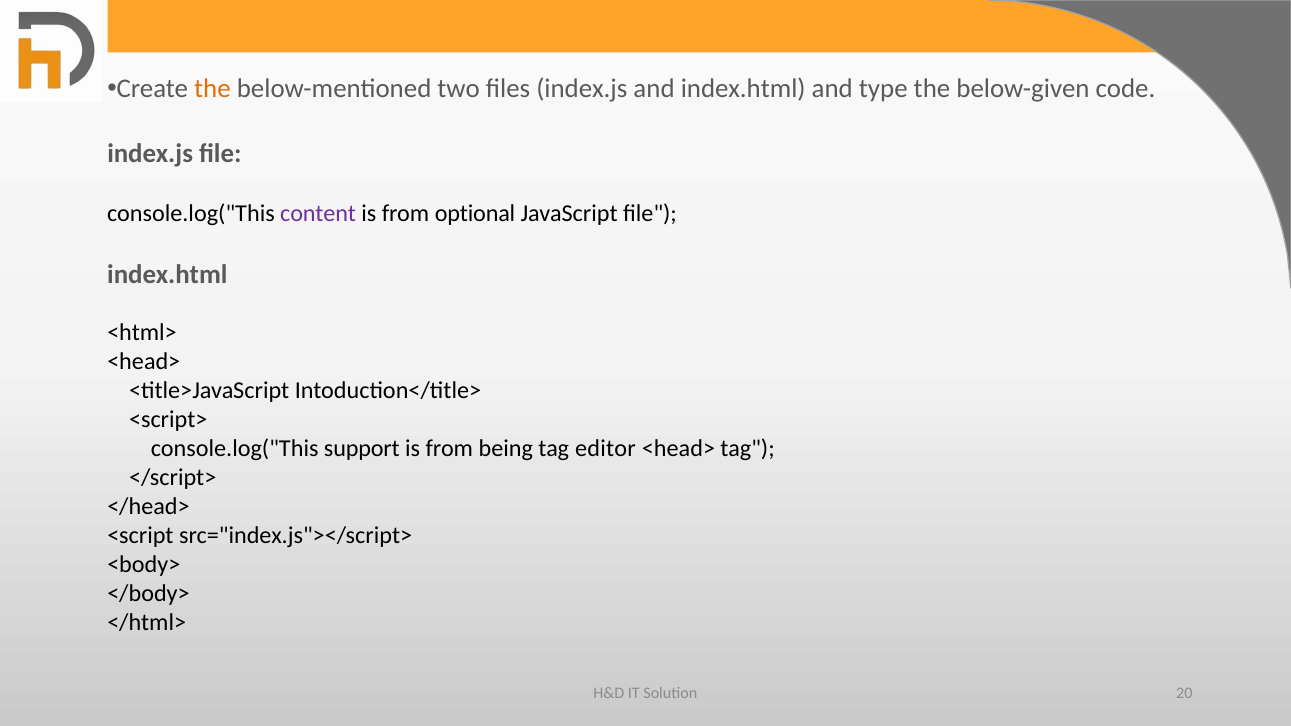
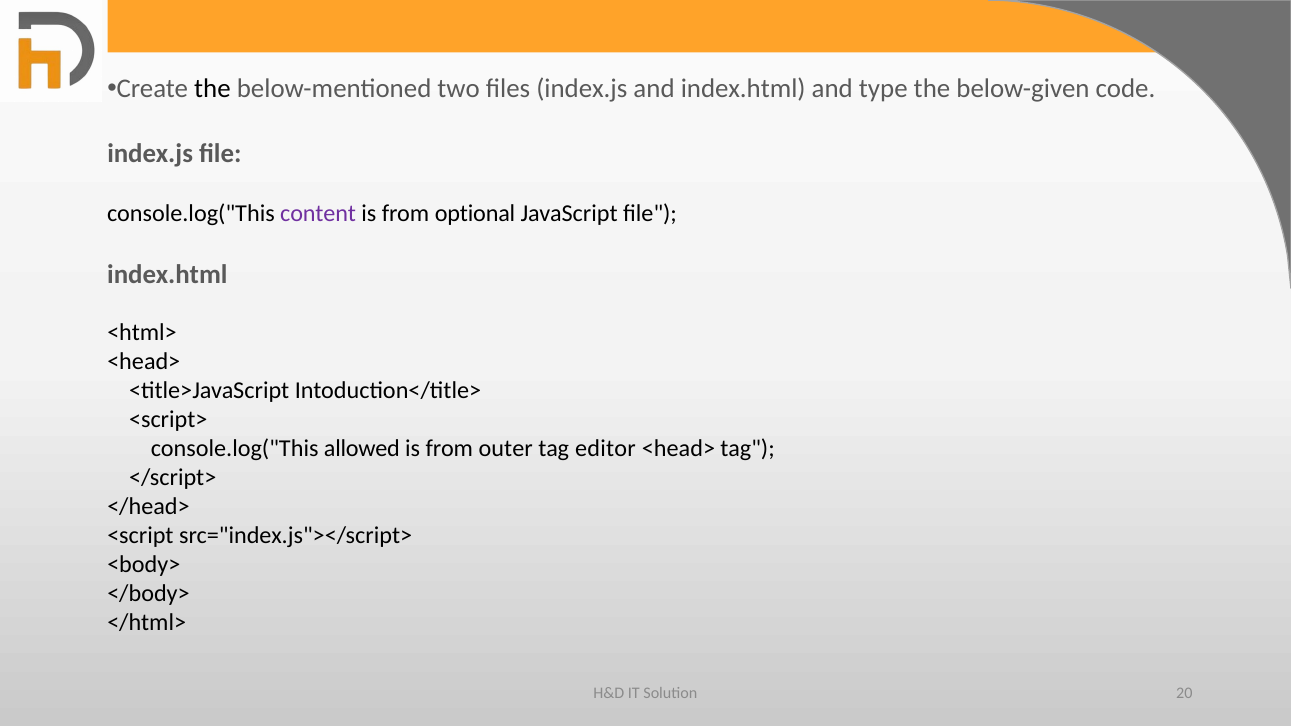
the at (212, 89) colour: orange -> black
support: support -> allowed
being: being -> outer
